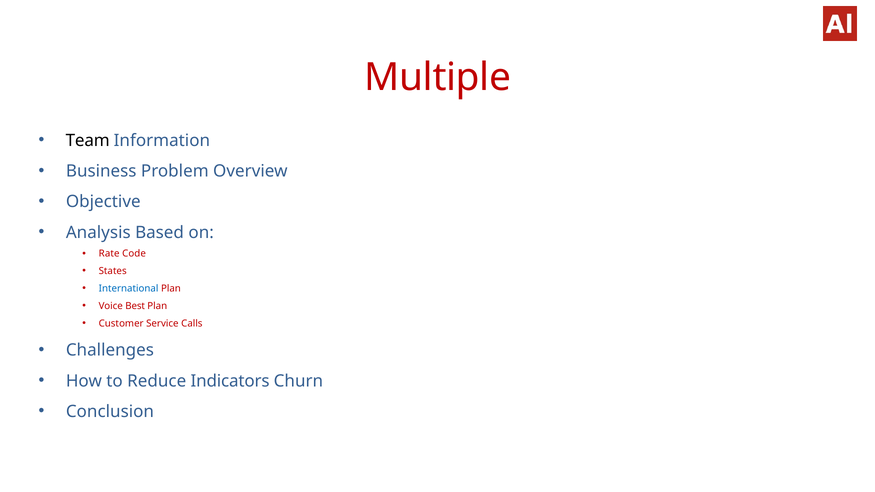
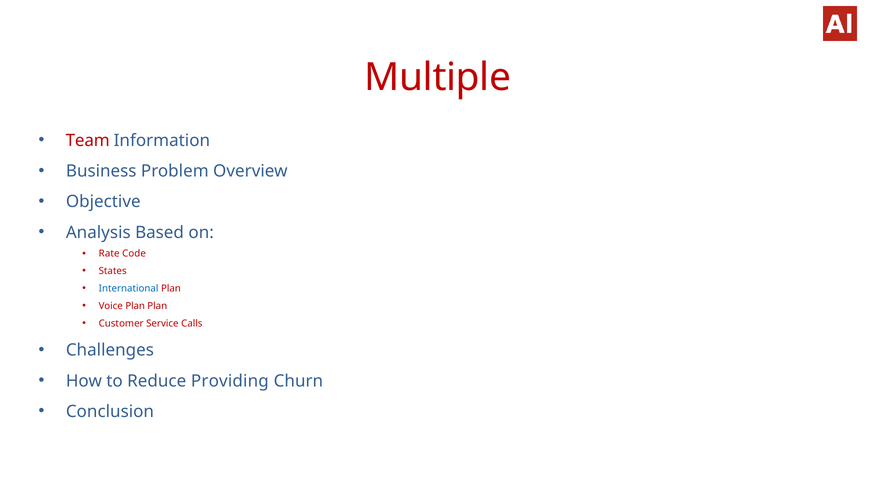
Team colour: black -> red
Voice Best: Best -> Plan
Indicators: Indicators -> Providing
